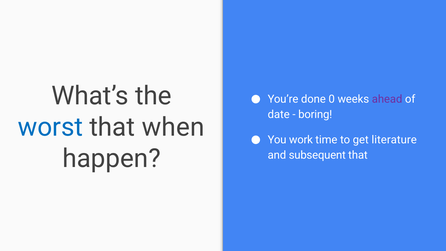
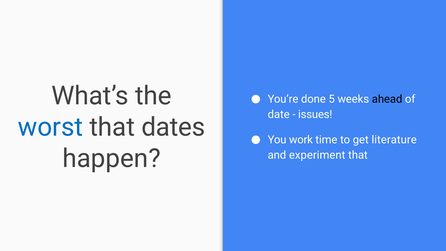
0: 0 -> 5
ahead colour: purple -> black
boring: boring -> issues
when: when -> dates
subsequent: subsequent -> experiment
